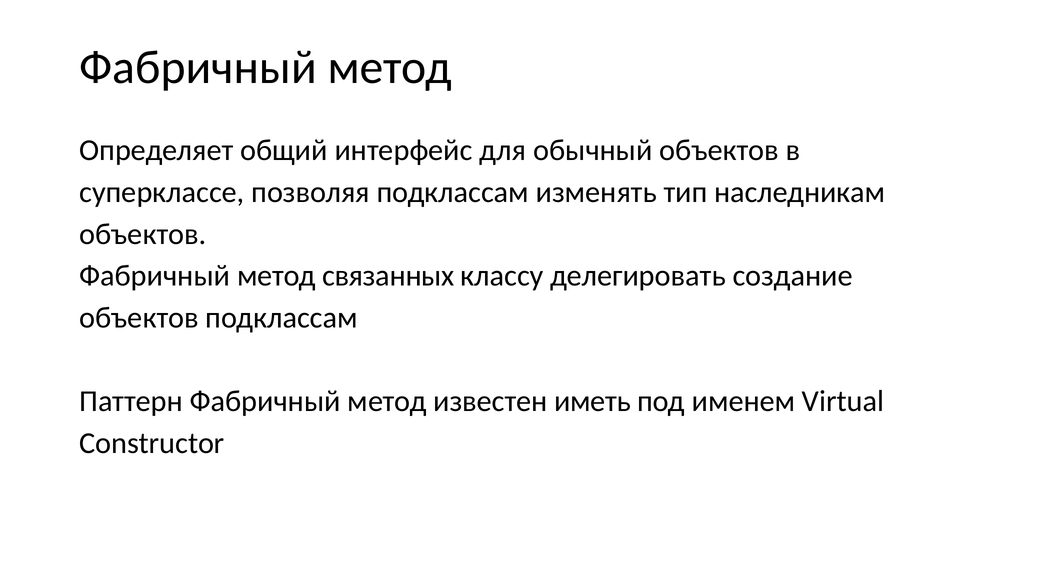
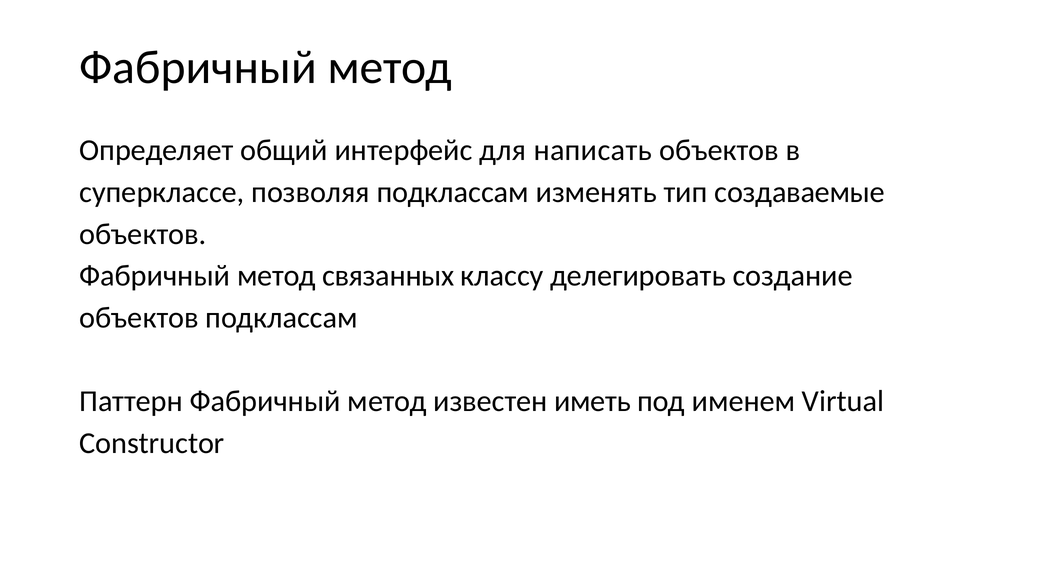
обычный: обычный -> написать
наследникам: наследникам -> создаваемые
